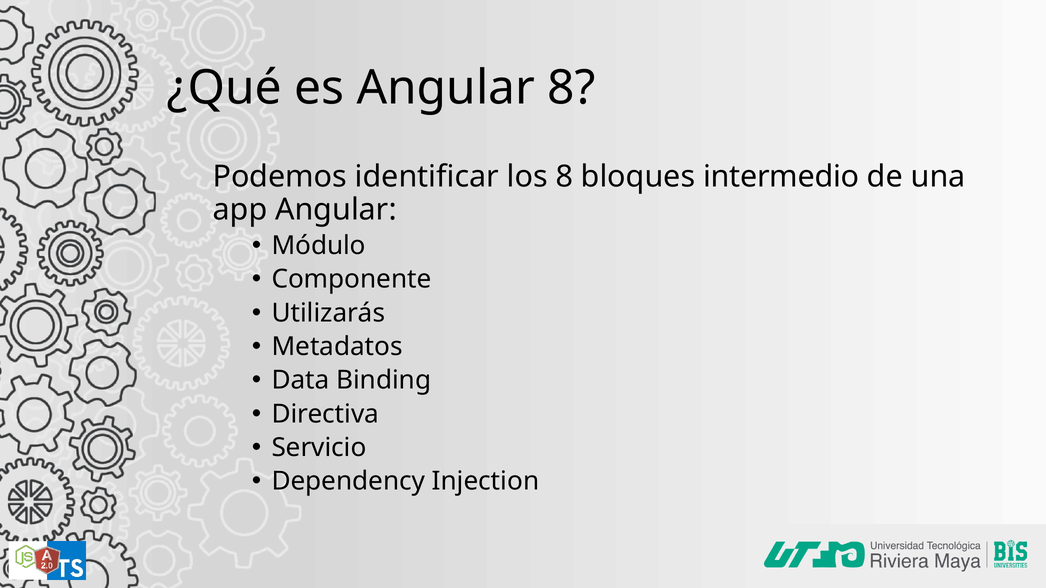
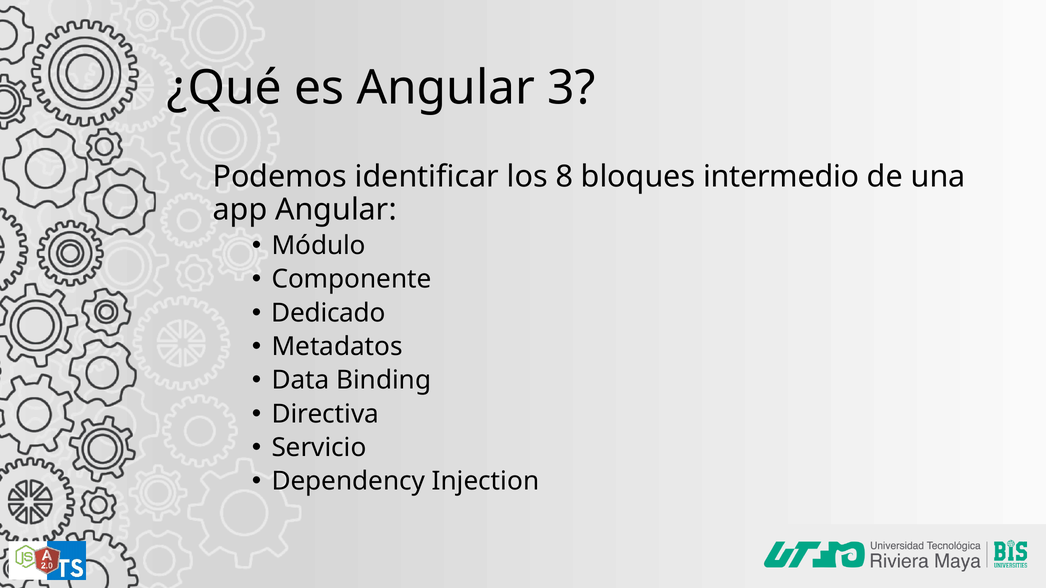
Angular 8: 8 -> 3
Utilizarás: Utilizarás -> Dedicado
